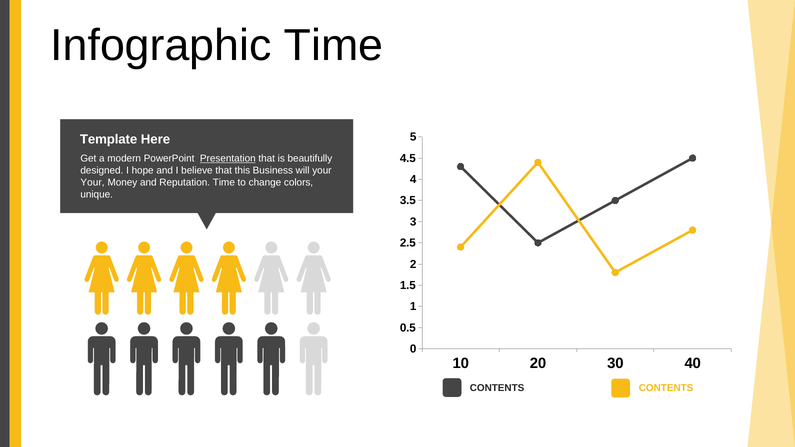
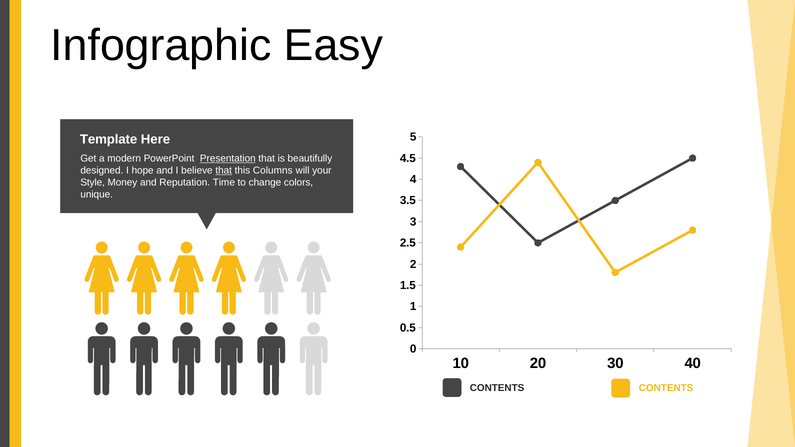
Infographic Time: Time -> Easy
that at (224, 170) underline: none -> present
Business: Business -> Columns
Your at (93, 182): Your -> Style
